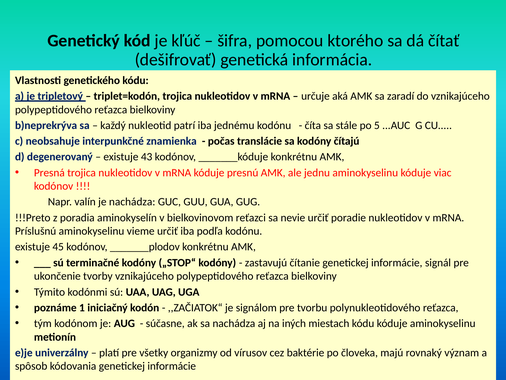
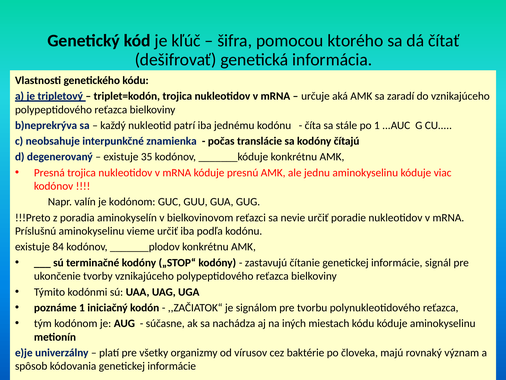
po 5: 5 -> 1
43: 43 -> 35
je nachádza: nachádza -> kodónom
45: 45 -> 84
